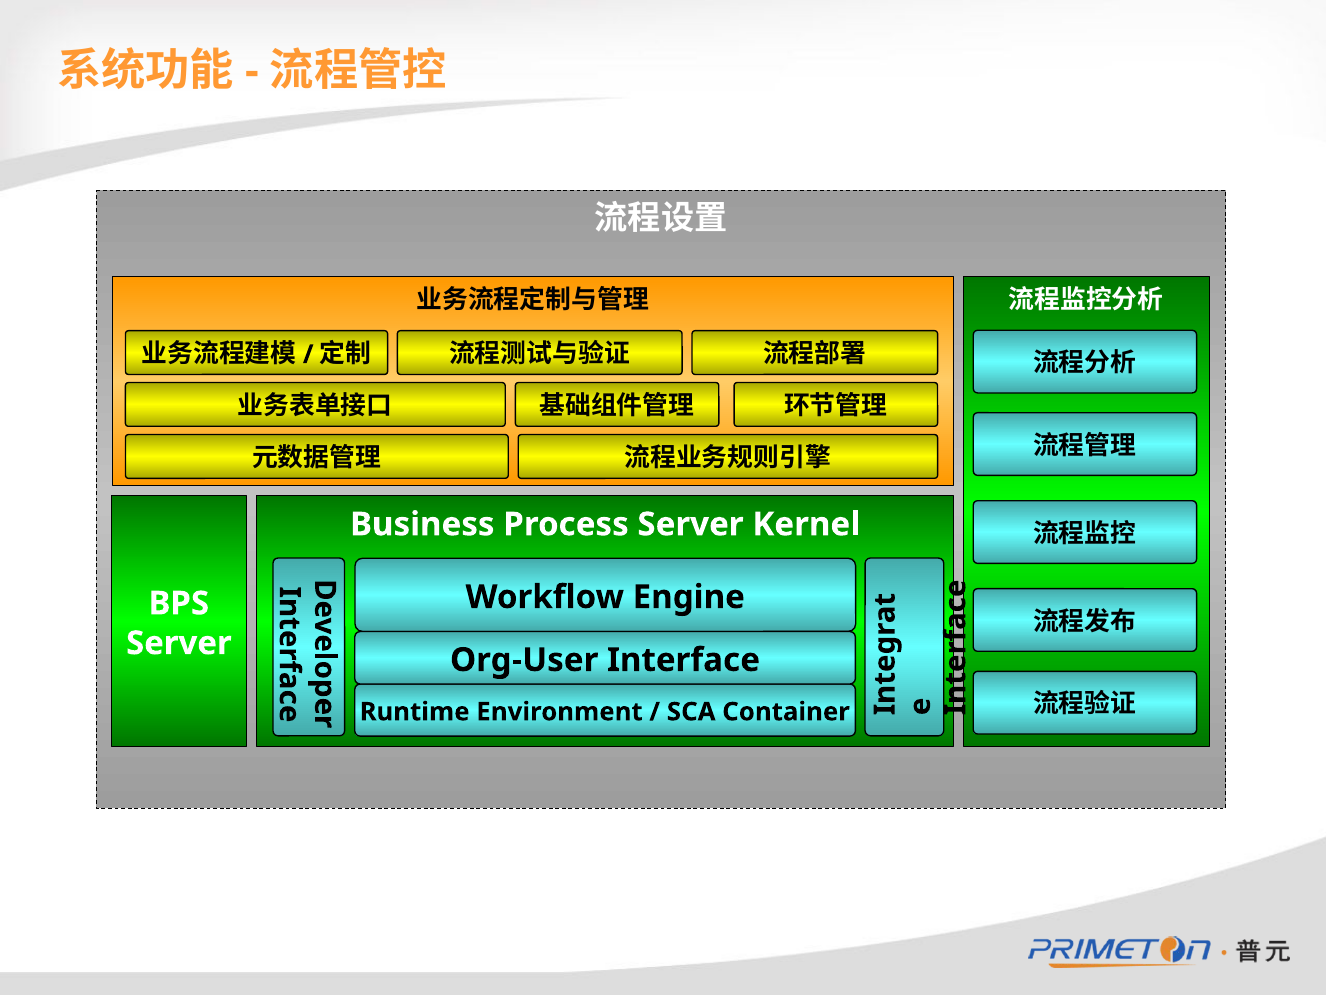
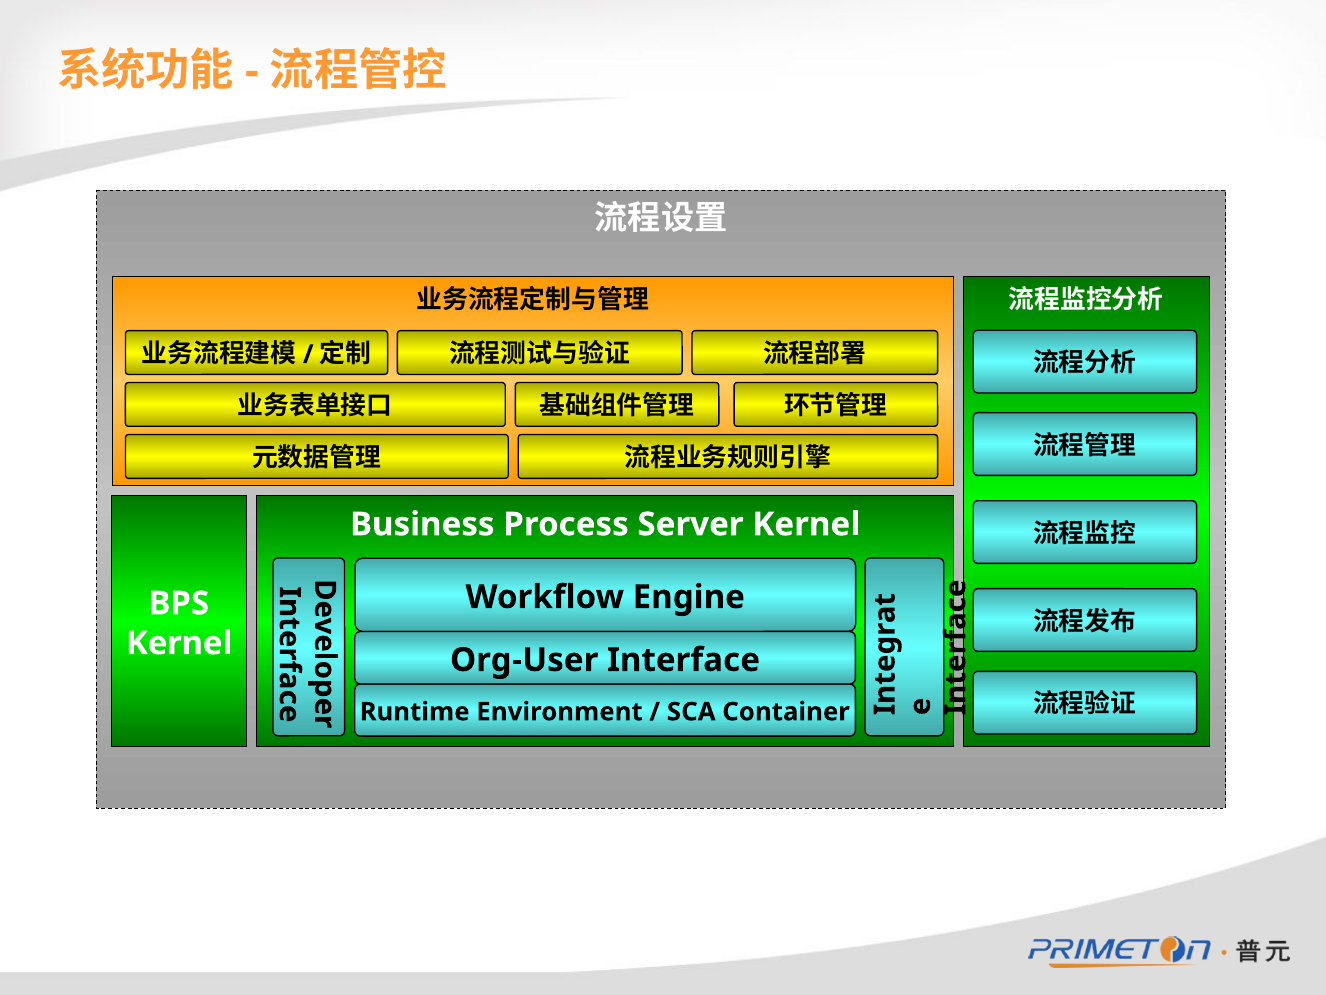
Server at (179, 643): Server -> Kernel
